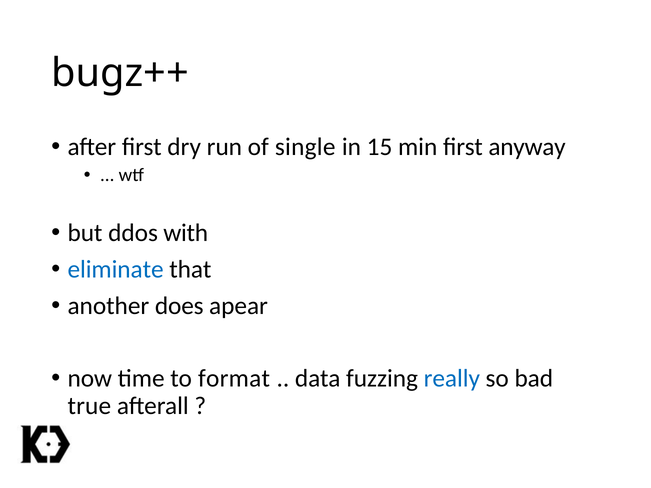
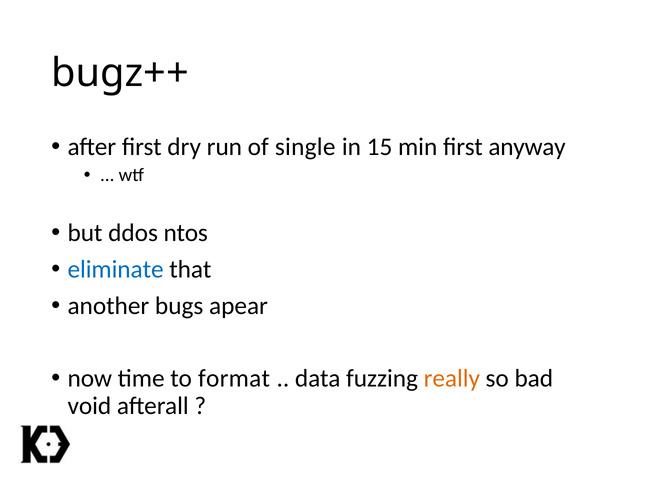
with: with -> ntos
does: does -> bugs
really colour: blue -> orange
true: true -> void
